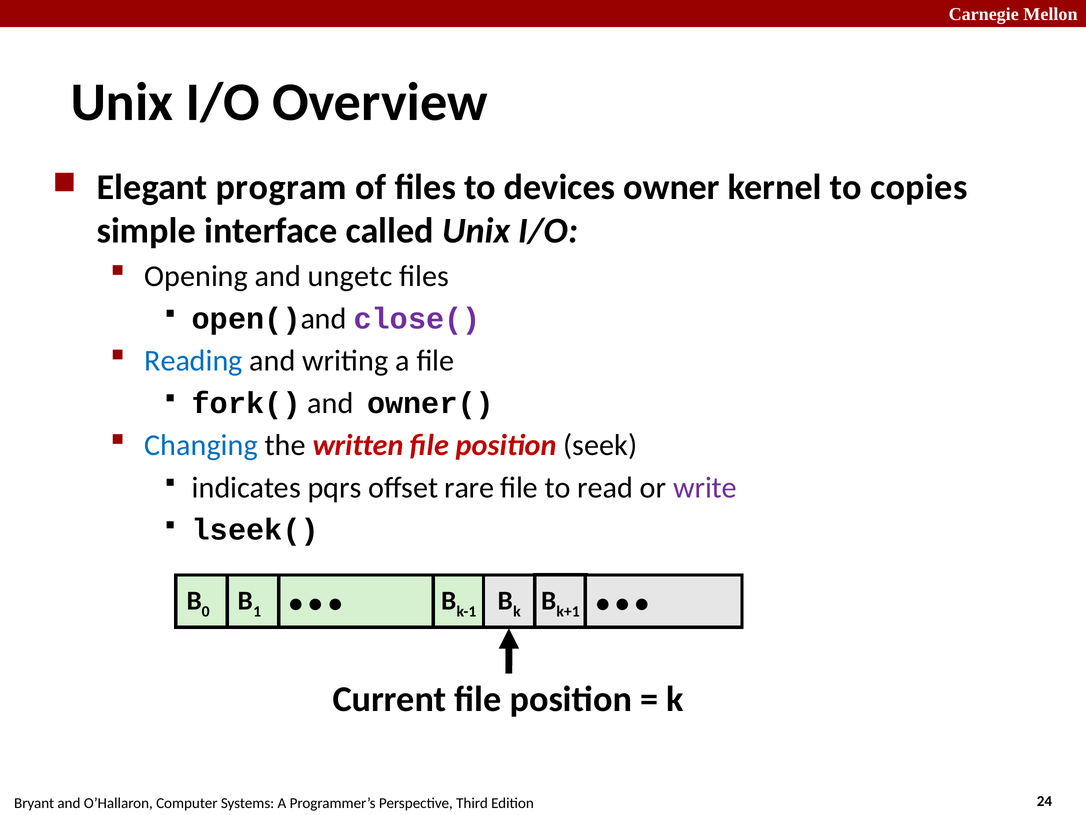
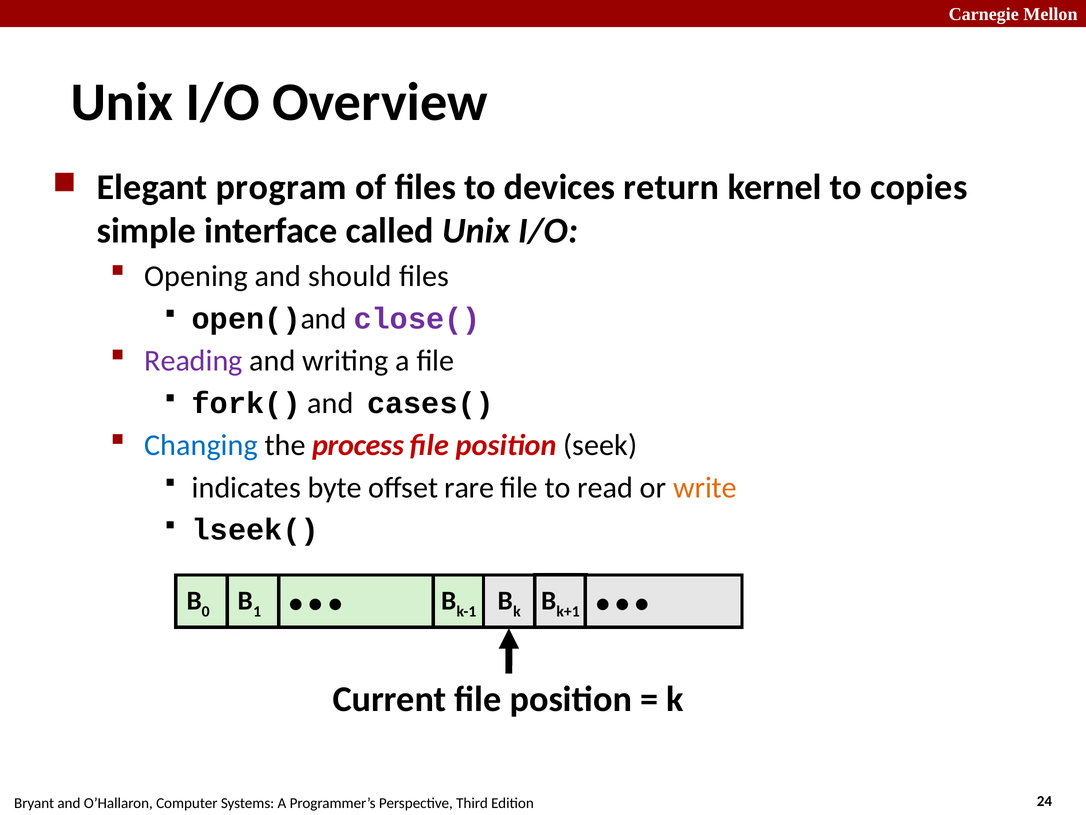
owner: owner -> return
ungetc: ungetc -> should
Reading colour: blue -> purple
owner(: owner( -> cases(
written: written -> process
pqrs: pqrs -> byte
write colour: purple -> orange
